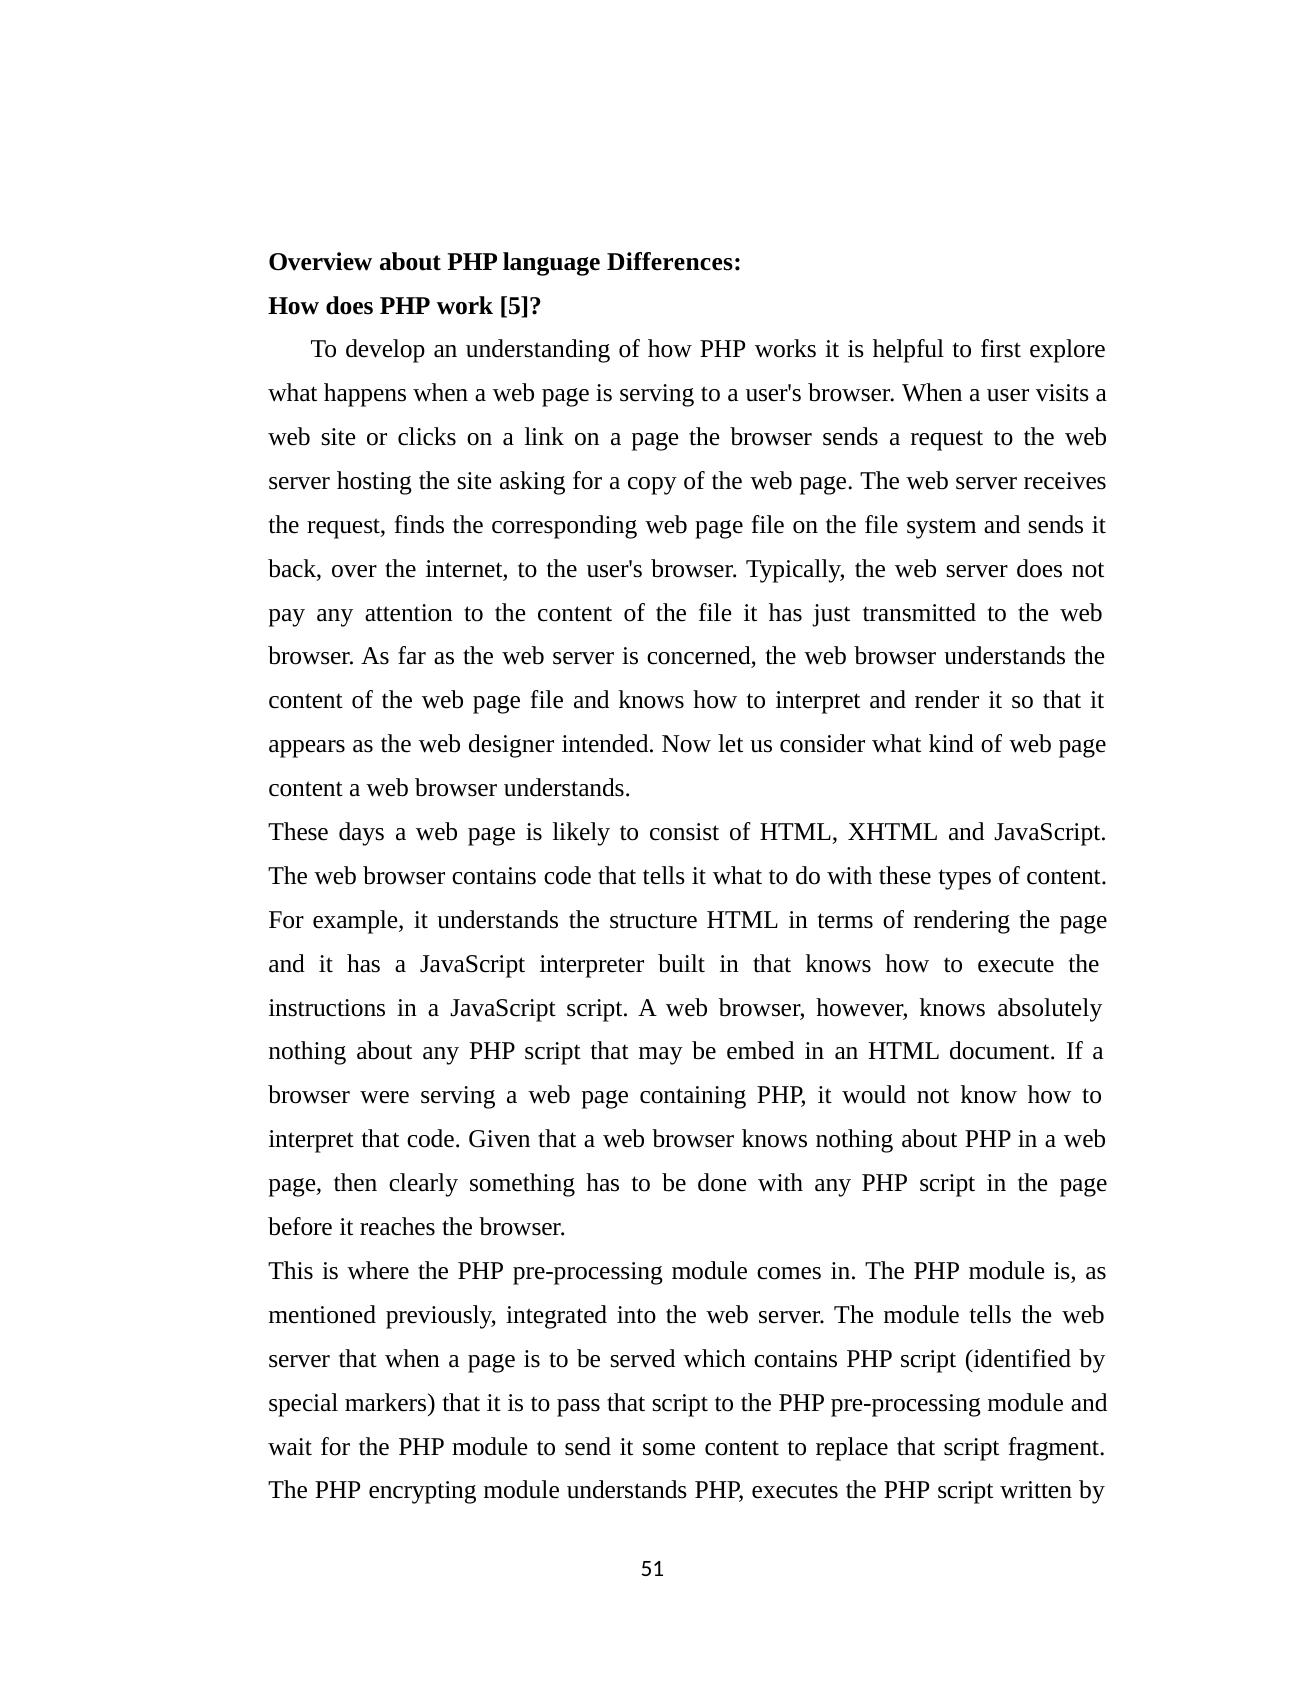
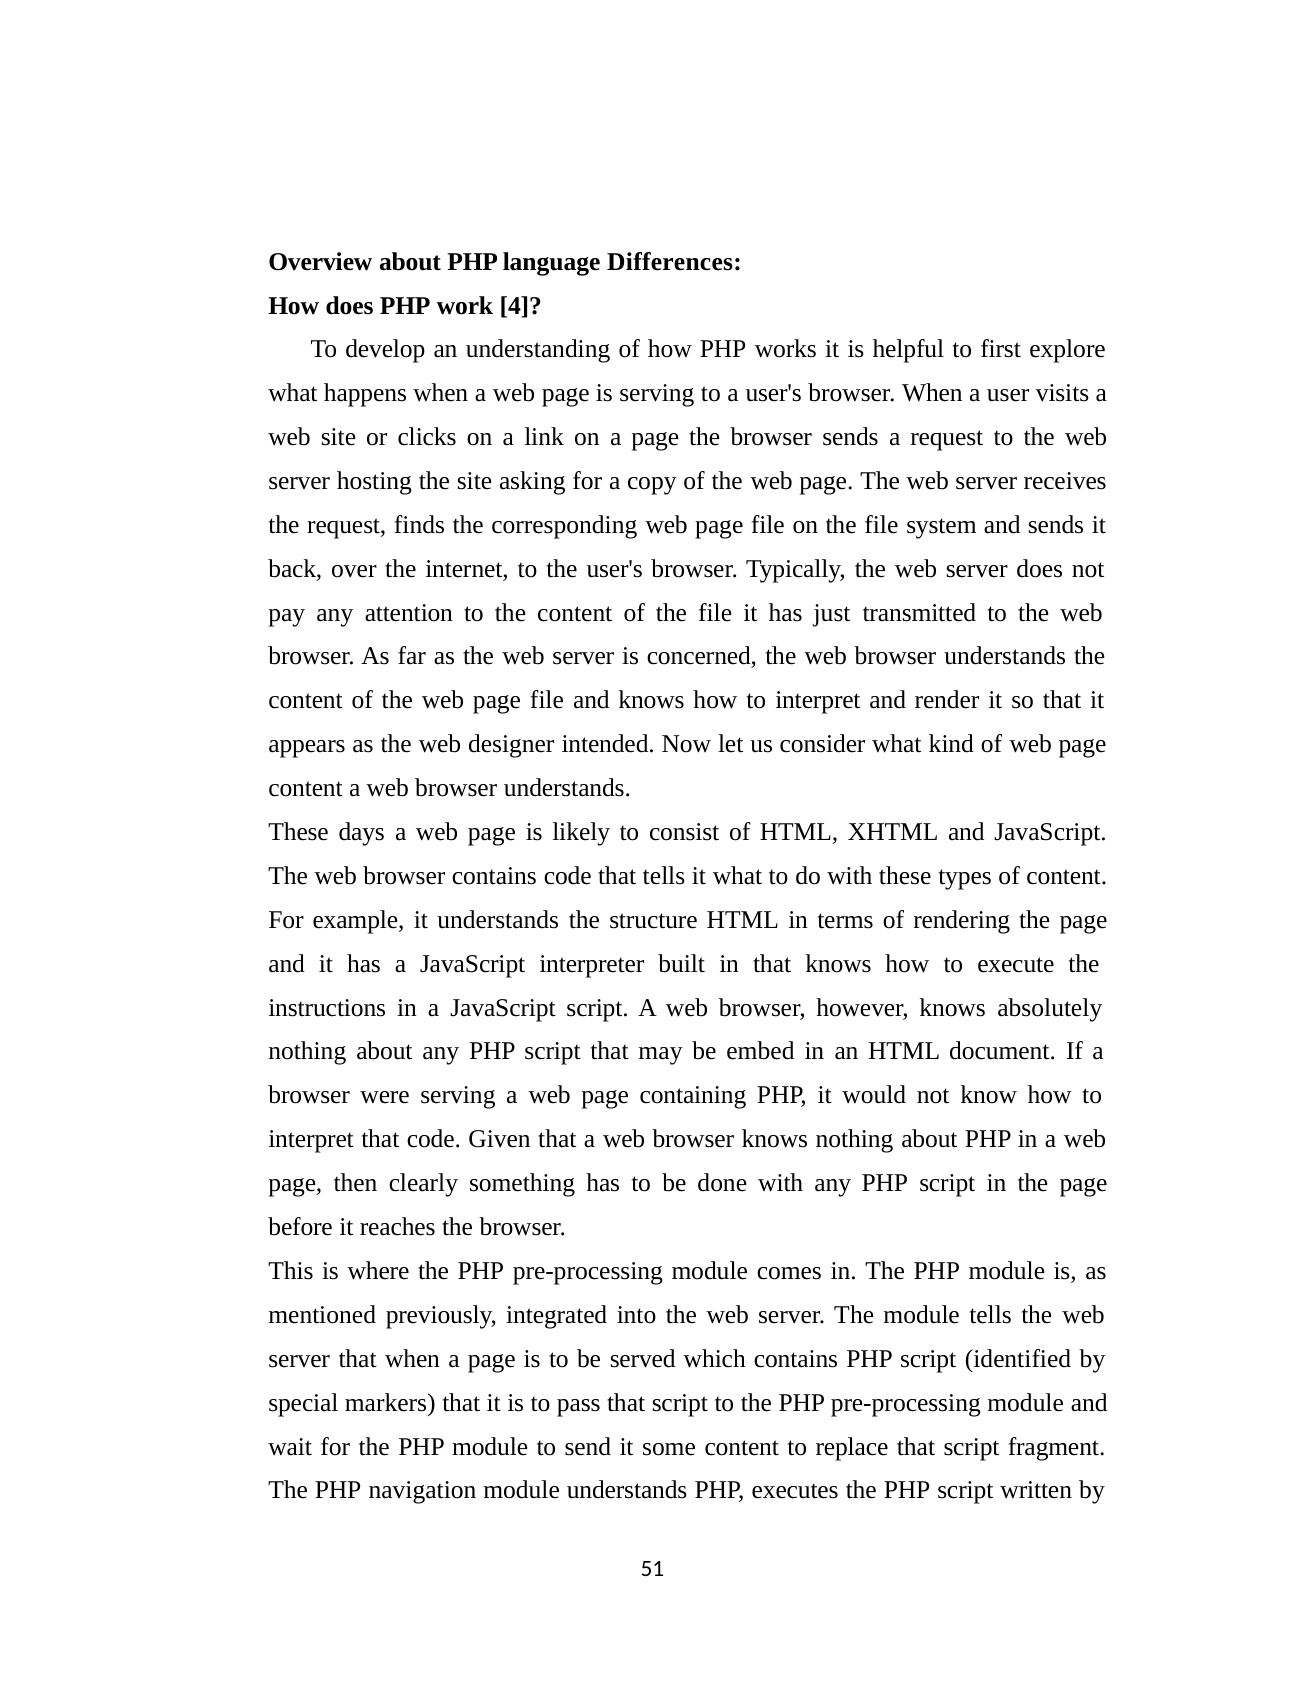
5: 5 -> 4
encrypting: encrypting -> navigation
